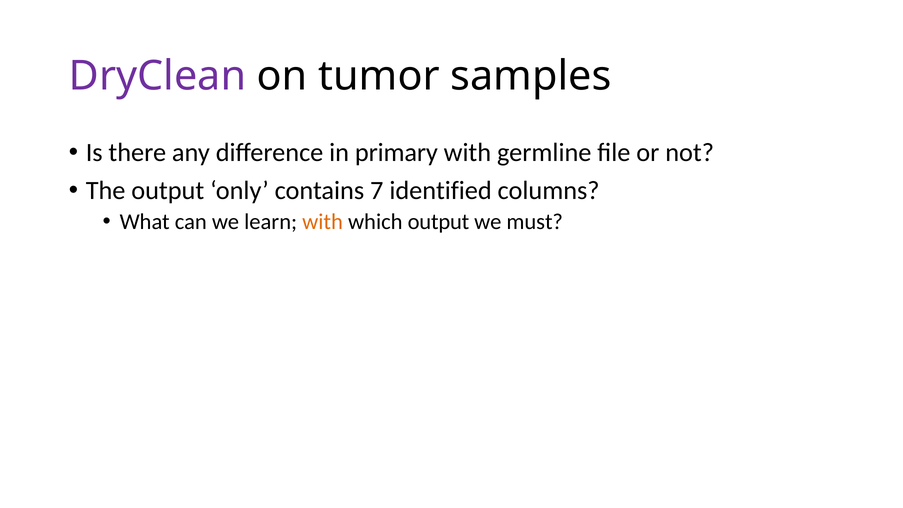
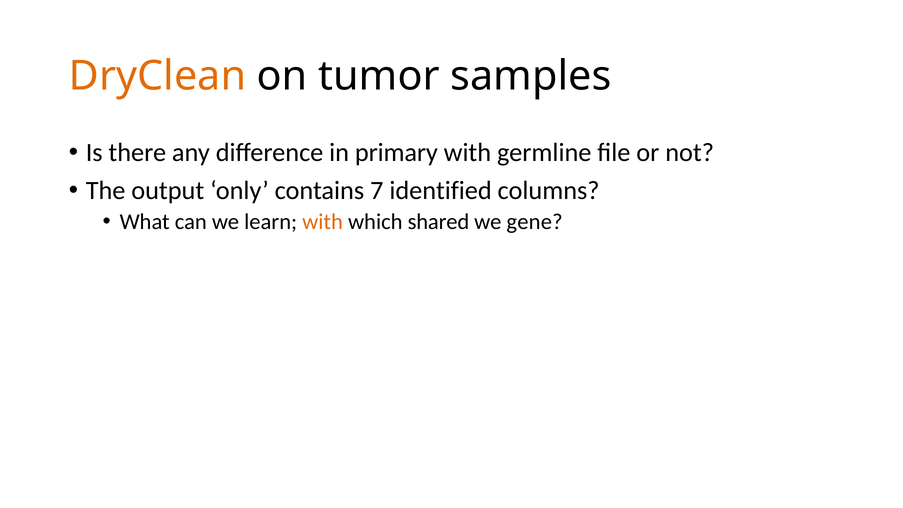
DryClean colour: purple -> orange
which output: output -> shared
must: must -> gene
